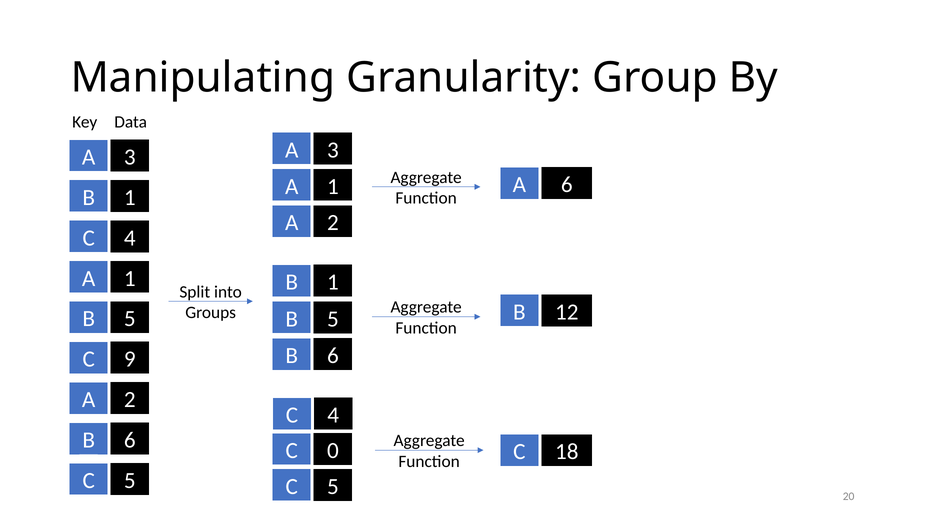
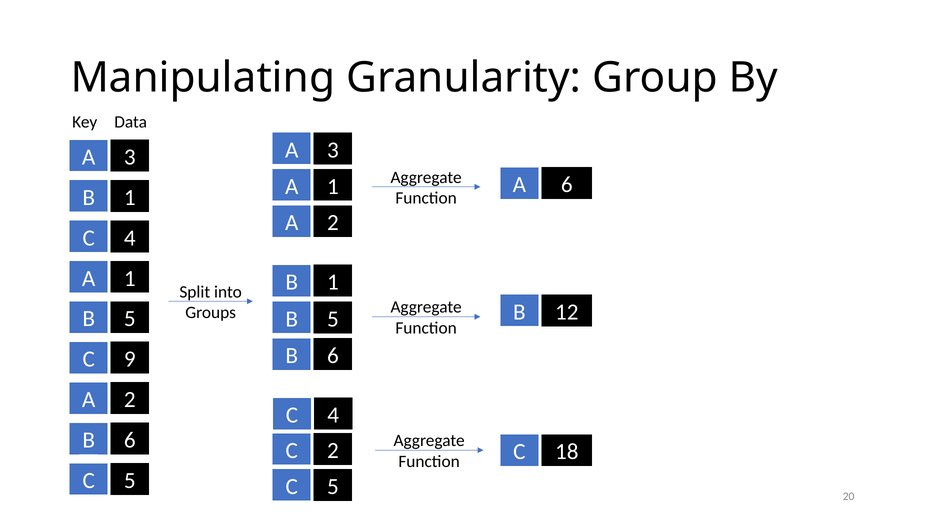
C 0: 0 -> 2
